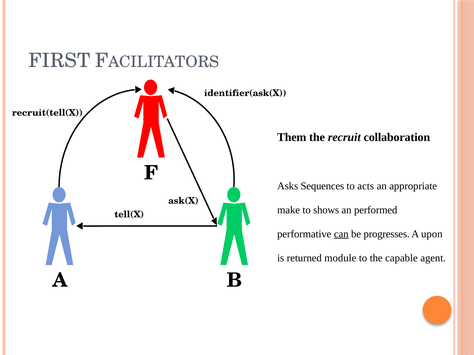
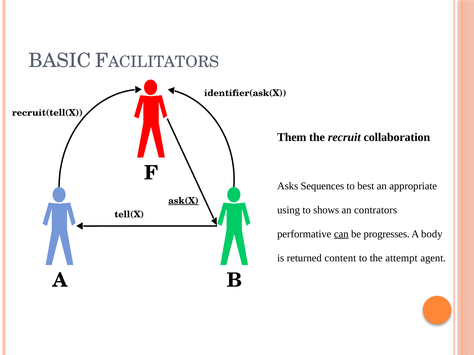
FIRST: FIRST -> BASIC
acts: acts -> best
ask(X underline: none -> present
make: make -> using
performed: performed -> contrators
upon: upon -> body
module: module -> content
capable: capable -> attempt
